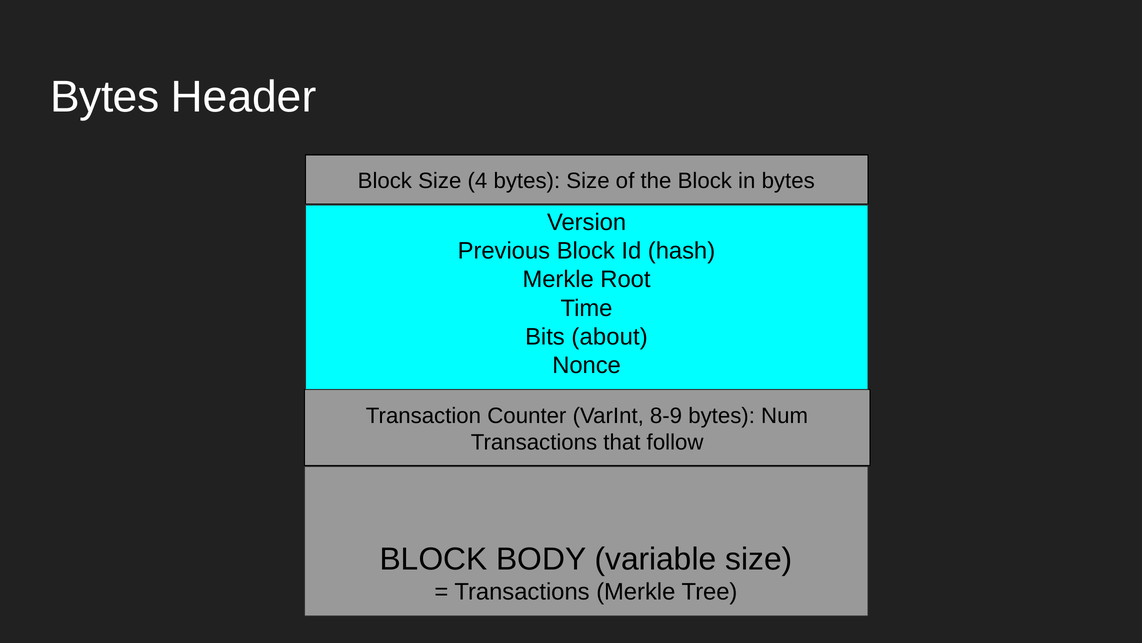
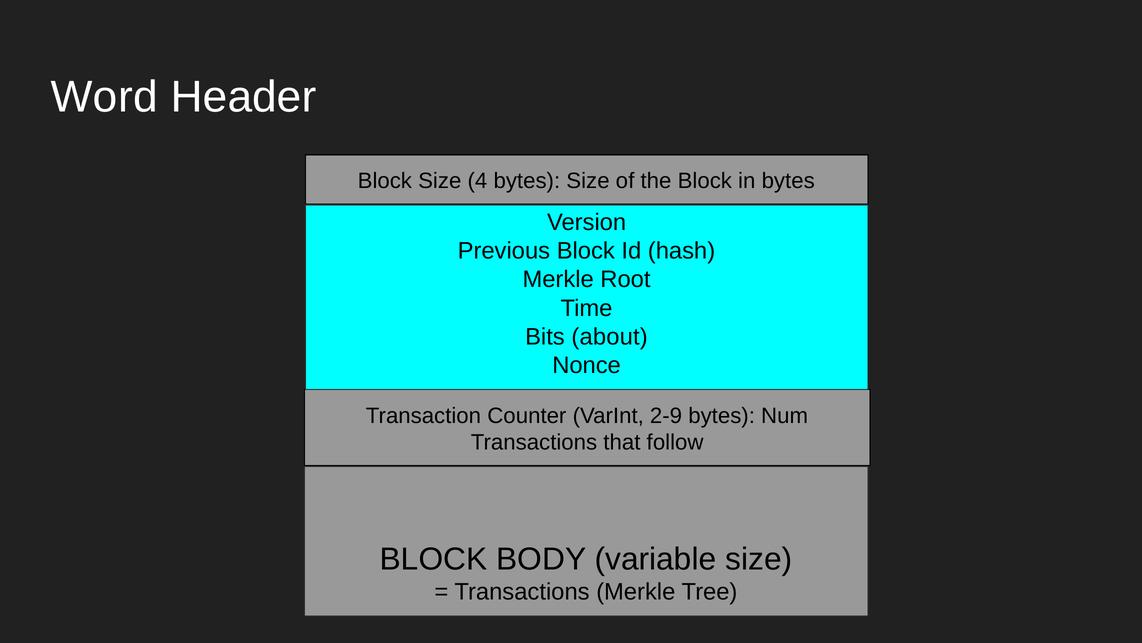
Bytes at (105, 97): Bytes -> Word
8-9: 8-9 -> 2-9
